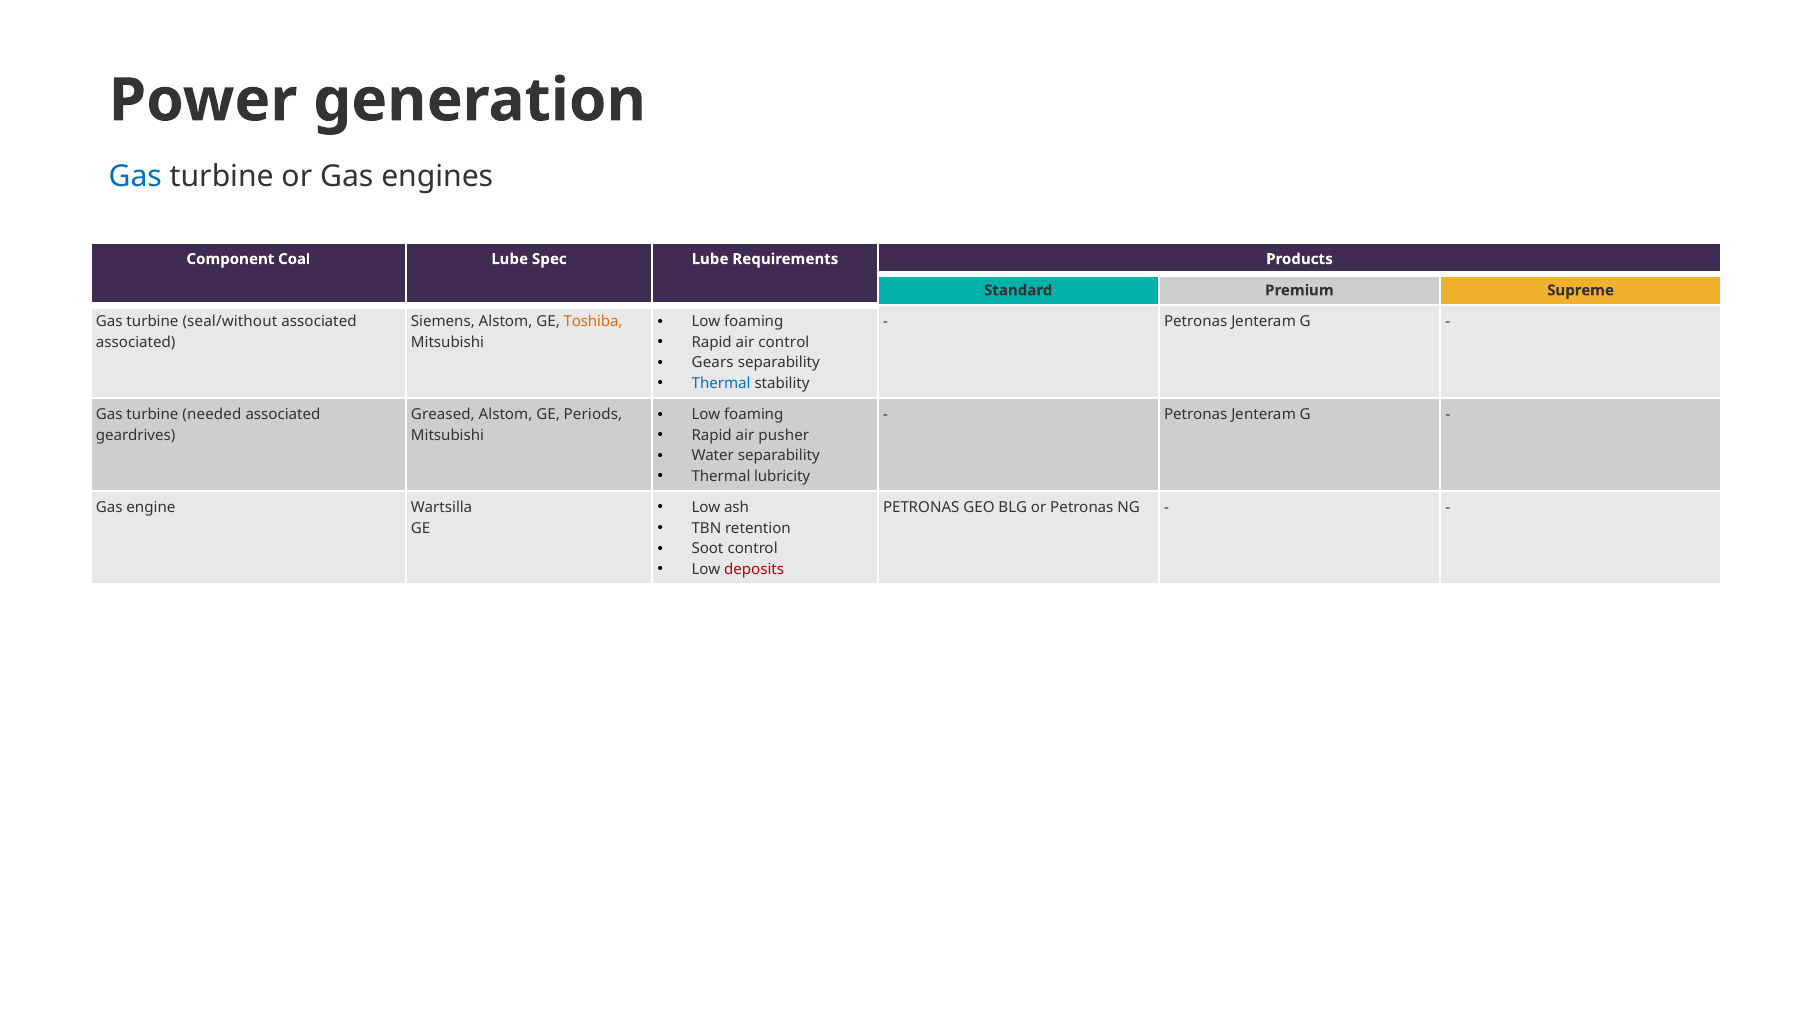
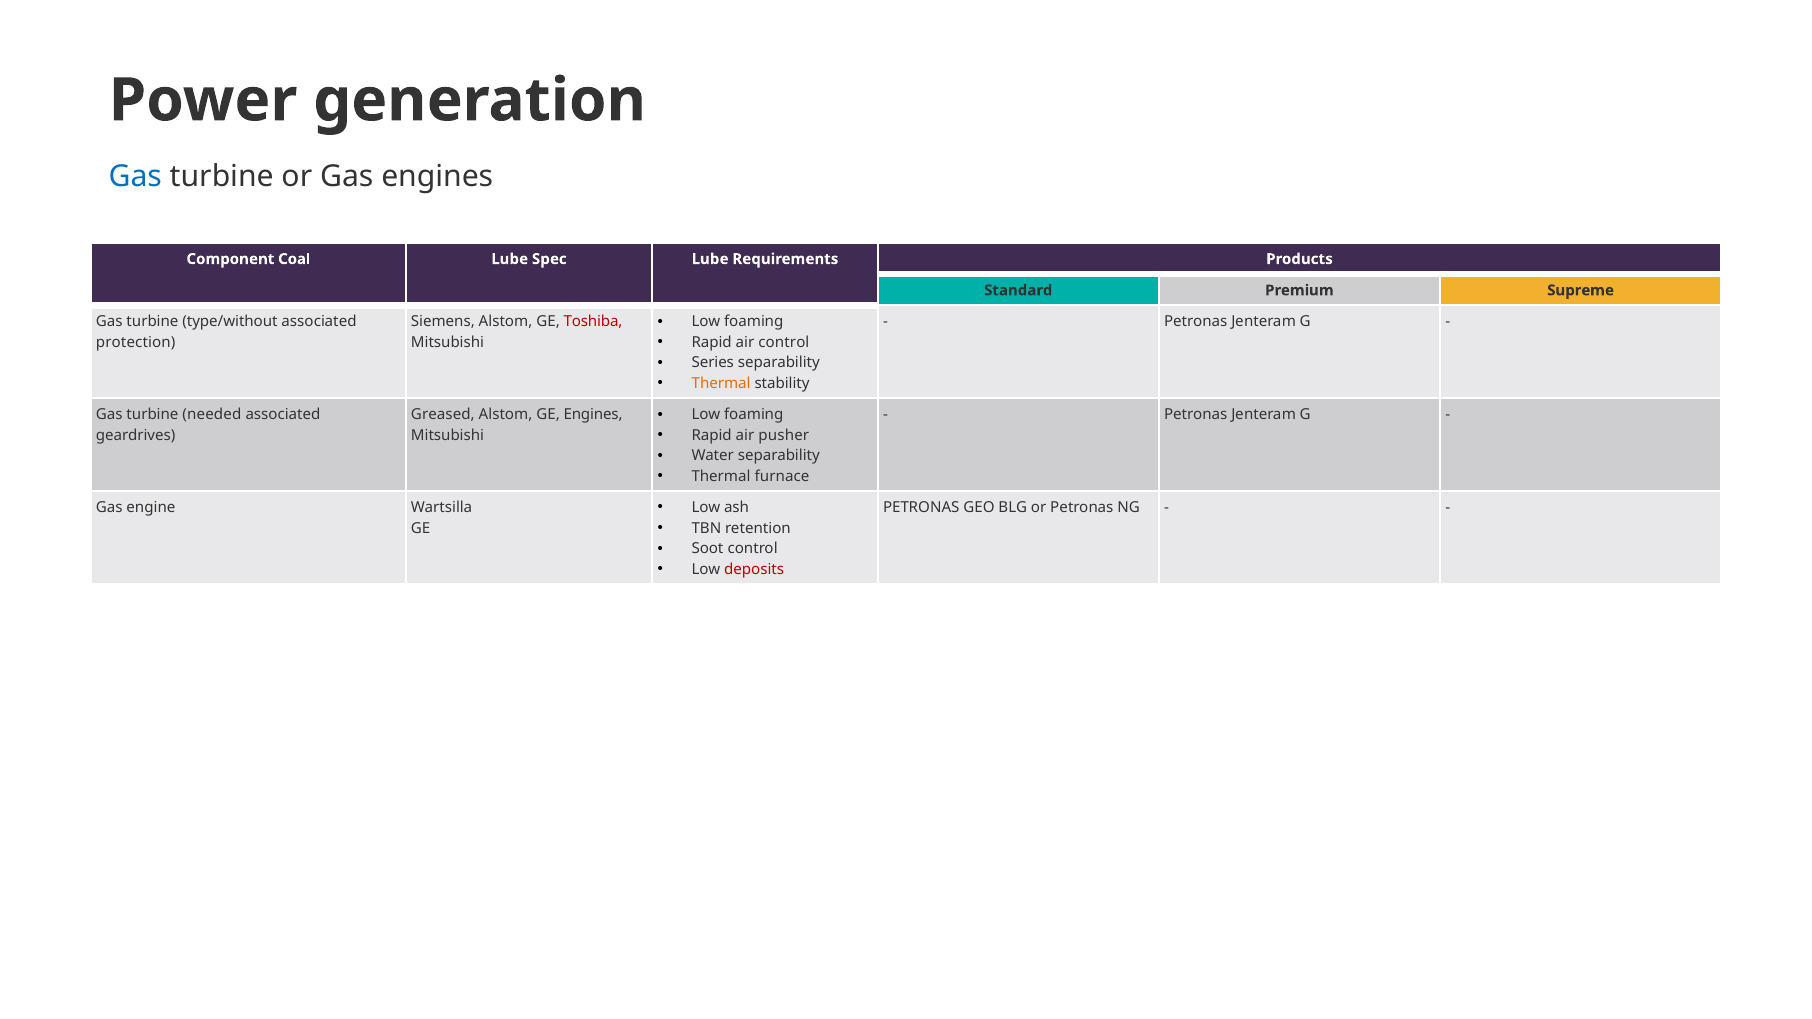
seal/without: seal/without -> type/without
Toshiba colour: orange -> red
associated at (136, 342): associated -> protection
Gears: Gears -> Series
Thermal at (721, 383) colour: blue -> orange
GE Periods: Periods -> Engines
lubricity: lubricity -> furnace
